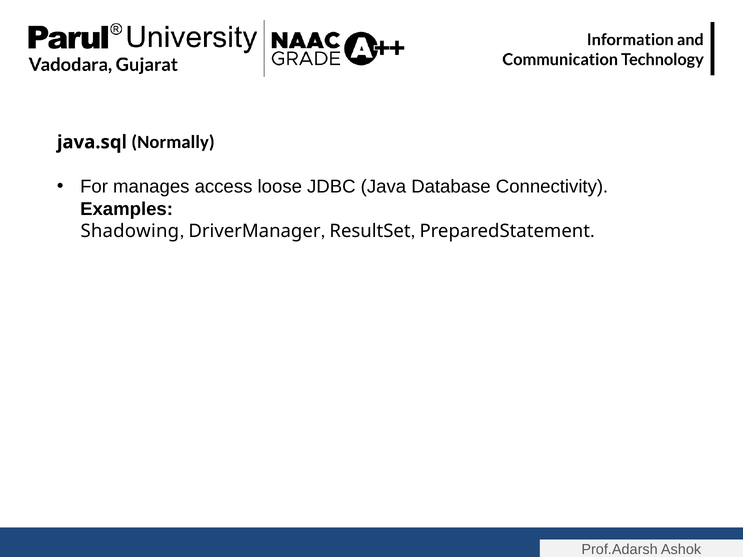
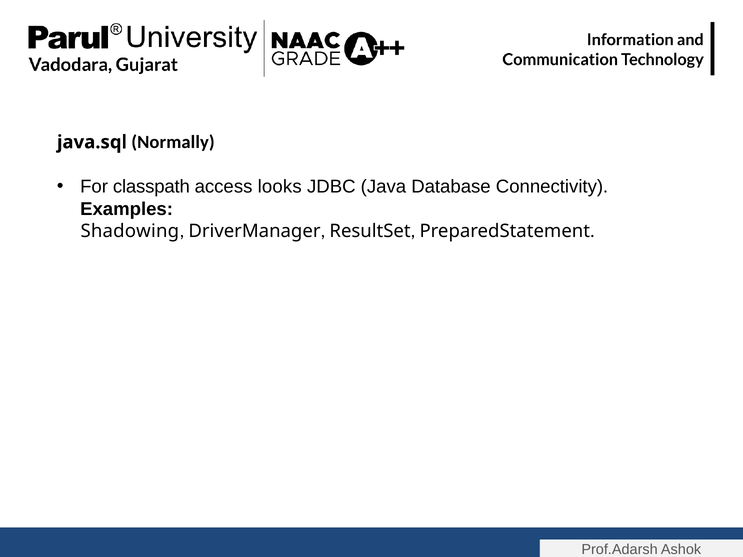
manages: manages -> classpath
loose: loose -> looks
